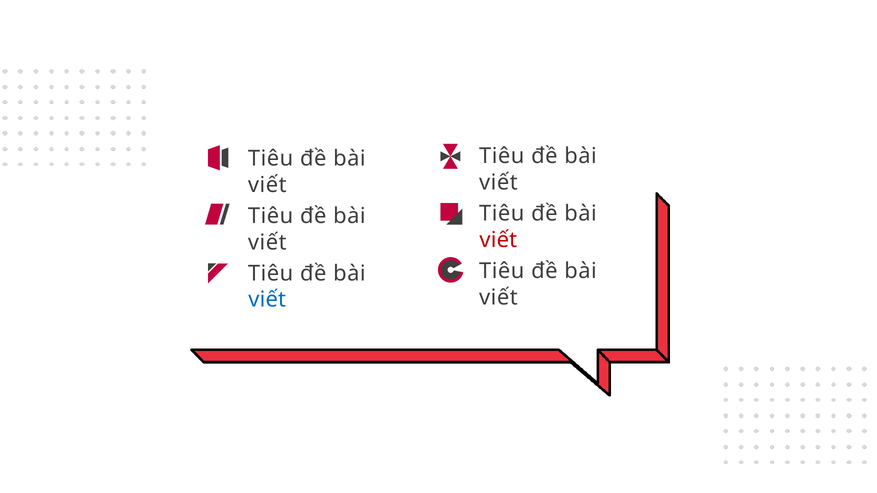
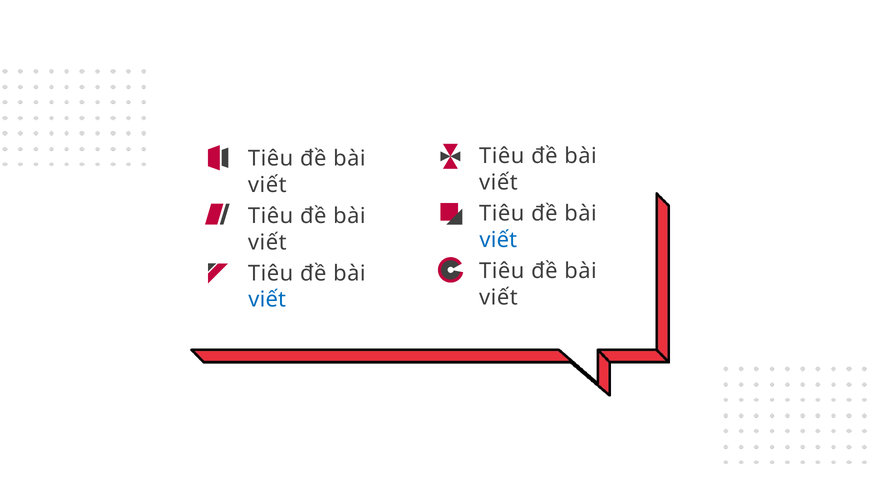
viết at (498, 240) colour: red -> blue
